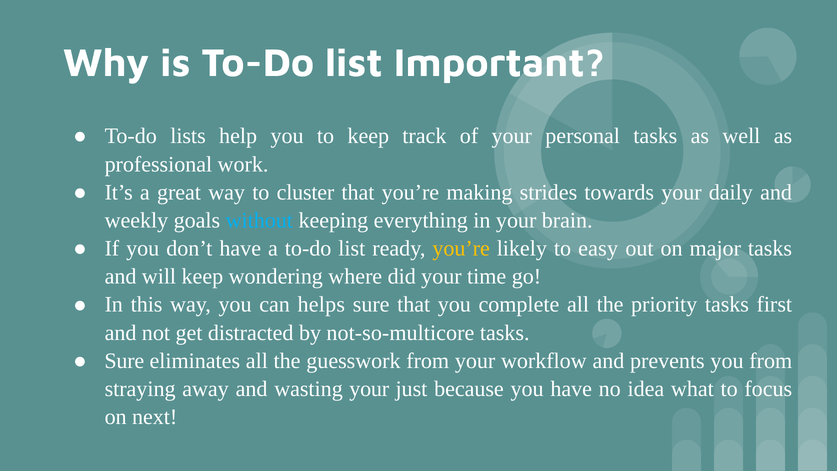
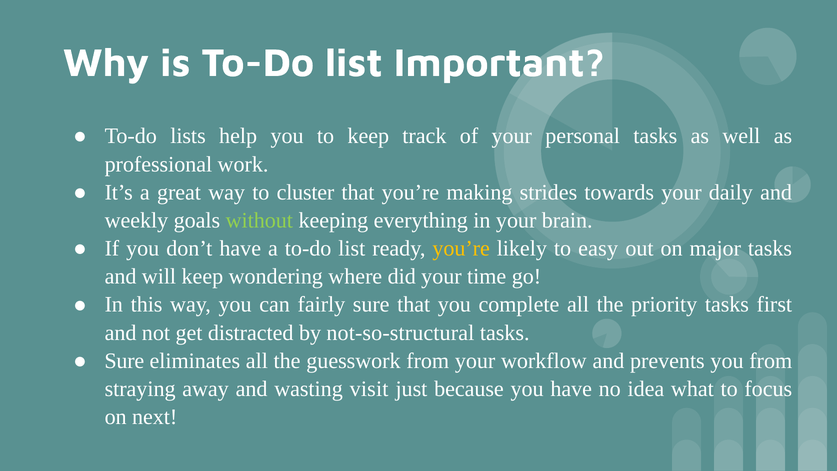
without colour: light blue -> light green
helps: helps -> fairly
not-so-multicore: not-so-multicore -> not-so-structural
wasting your: your -> visit
